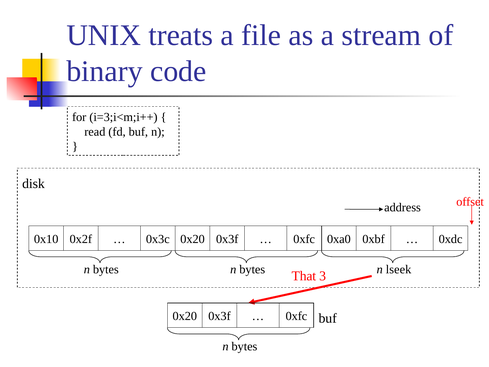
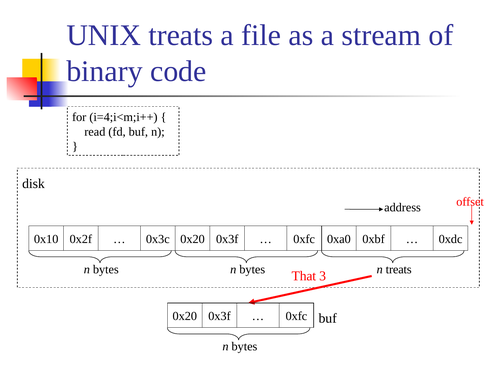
i=3;i<m;i++: i=3;i<m;i++ -> i=4;i<m;i++
n lseek: lseek -> treats
